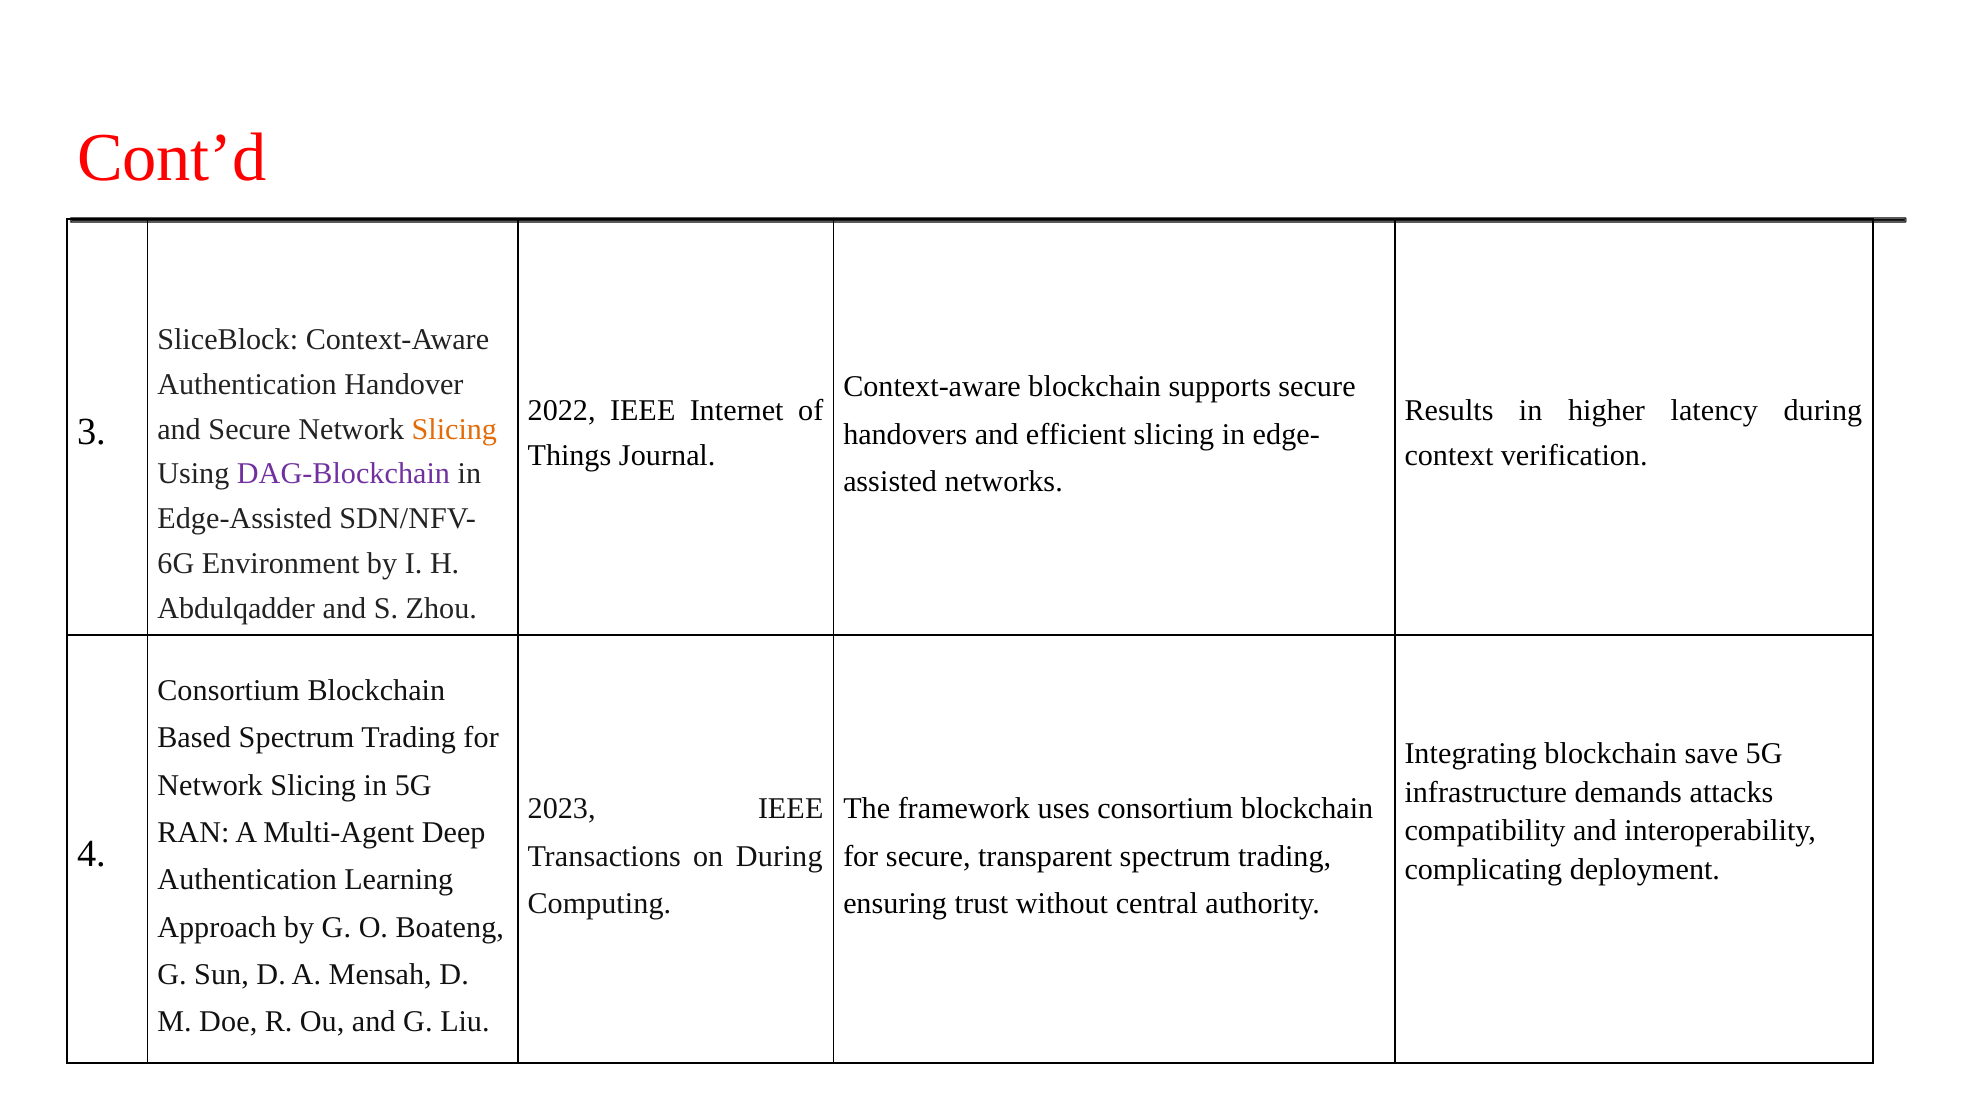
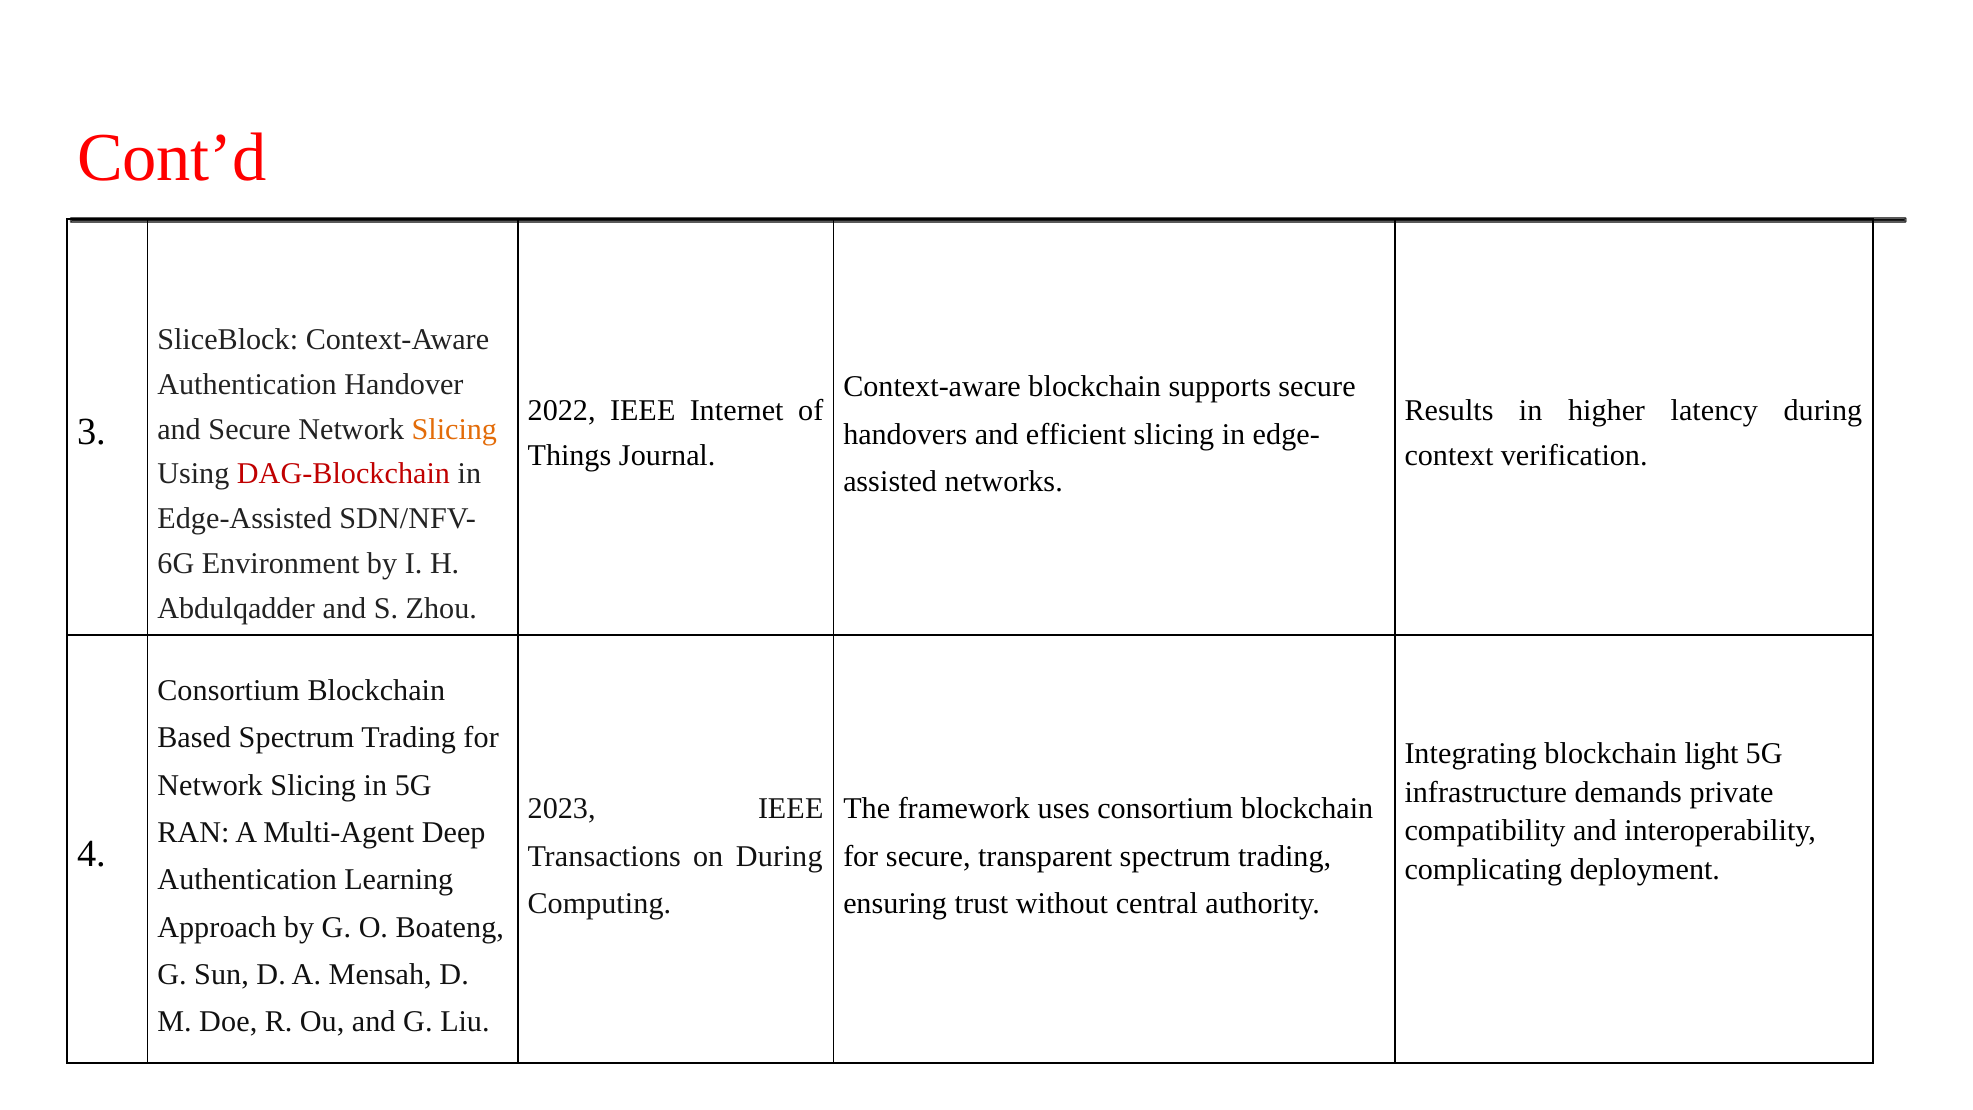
DAG-Blockchain colour: purple -> red
save: save -> light
attacks: attacks -> private
